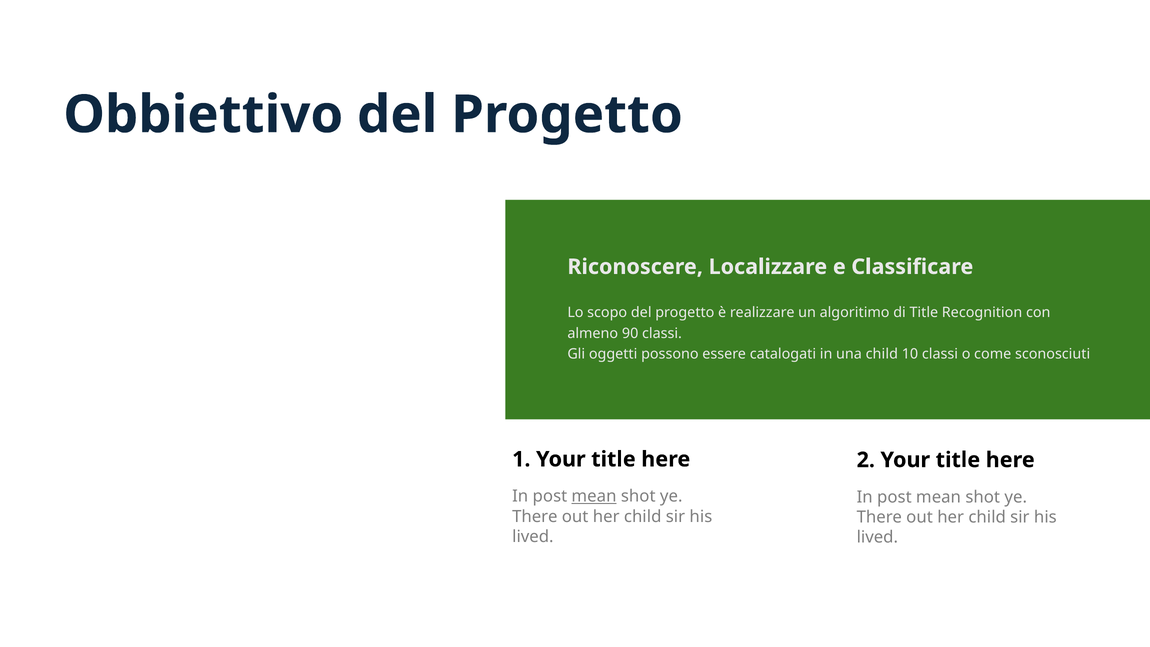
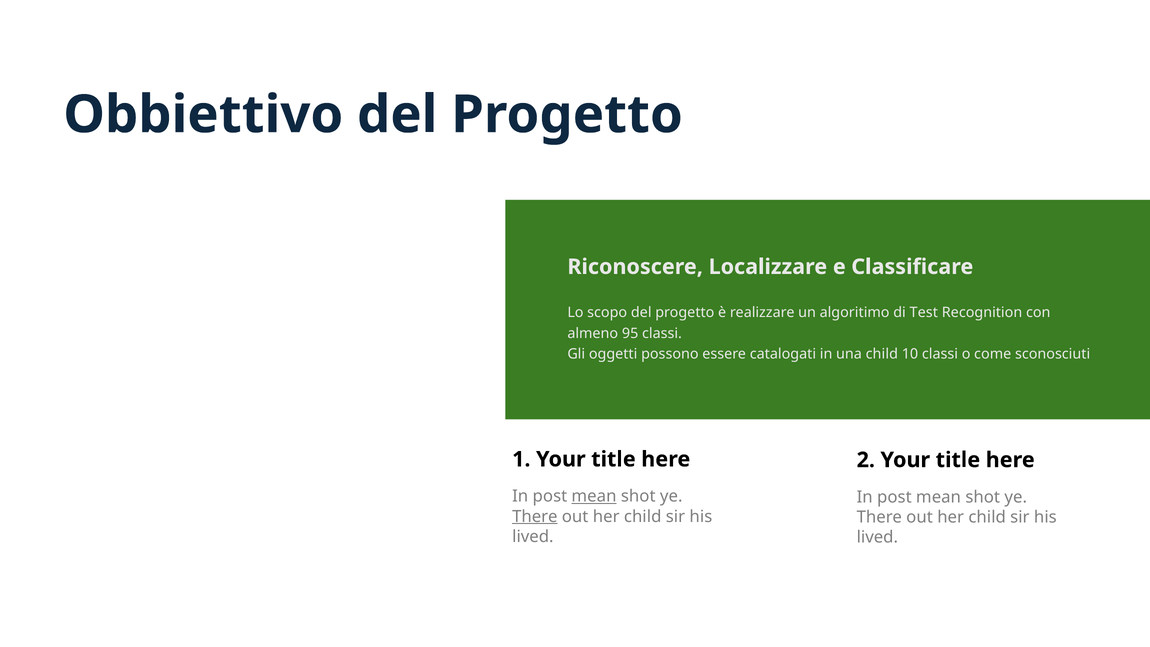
di Title: Title -> Test
90: 90 -> 95
There at (535, 516) underline: none -> present
